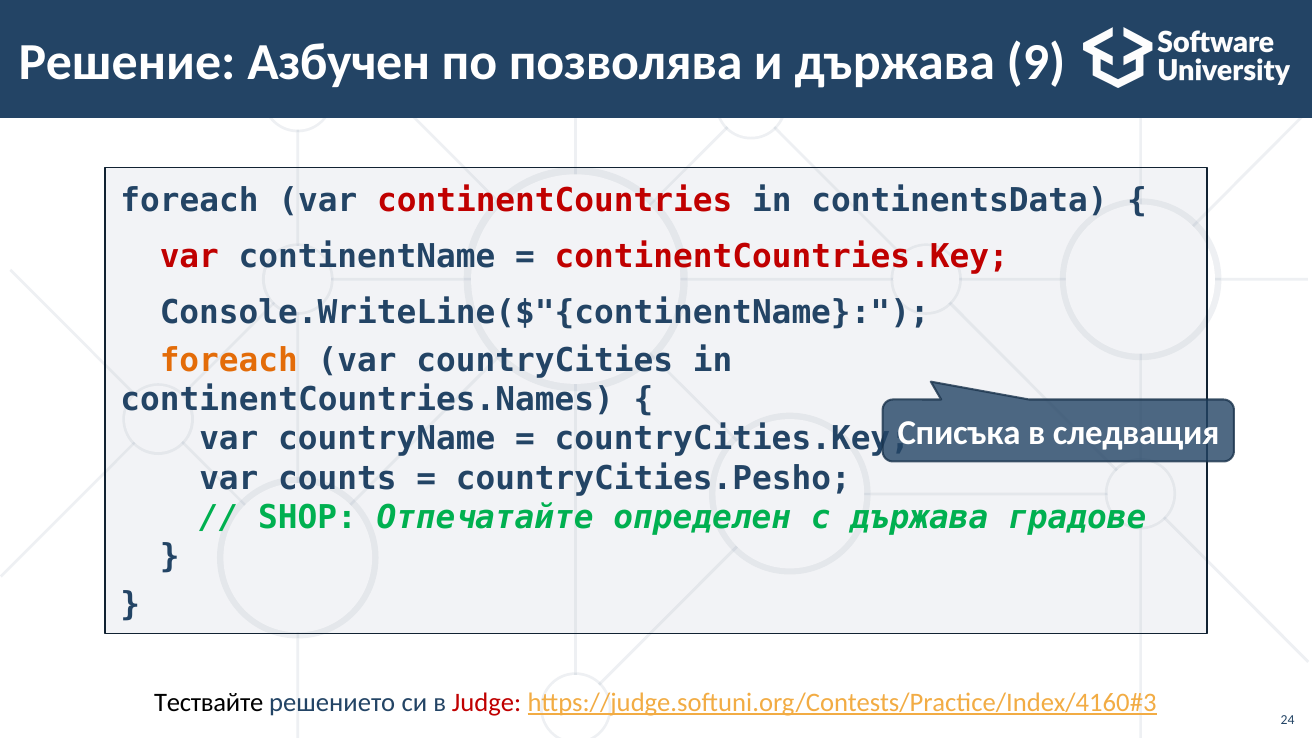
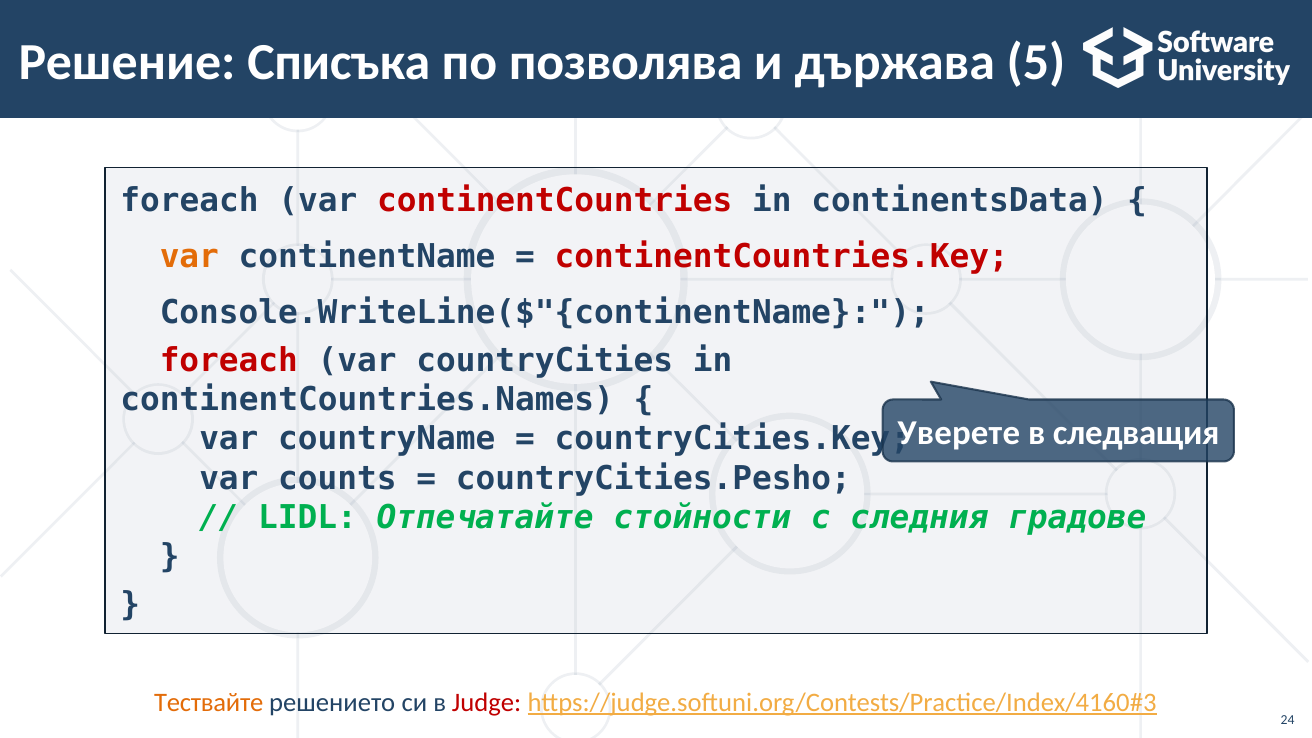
Азбучен: Азбучен -> Списъка
9: 9 -> 5
var at (189, 257) colour: red -> orange
foreach at (229, 360) colour: orange -> red
Списъка: Списъка -> Уверете
SHOP: SHOP -> LIDL
определен: определен -> стойности
с държава: държава -> следния
Тествайте colour: black -> orange
